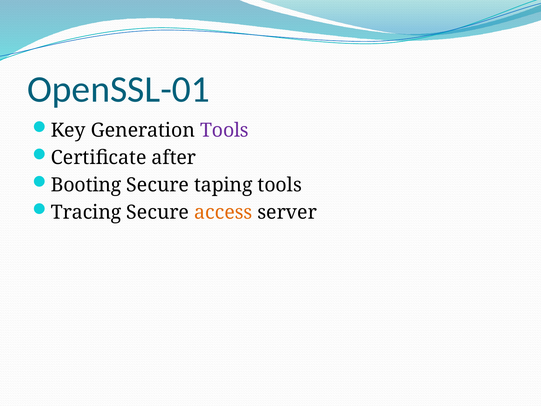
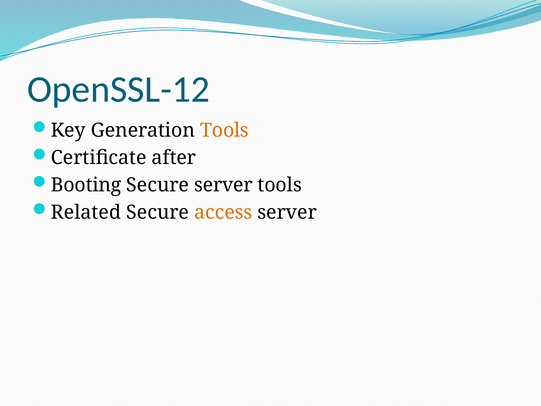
OpenSSL-01: OpenSSL-01 -> OpenSSL-12
Tools at (224, 130) colour: purple -> orange
Secure taping: taping -> server
Tracing: Tracing -> Related
